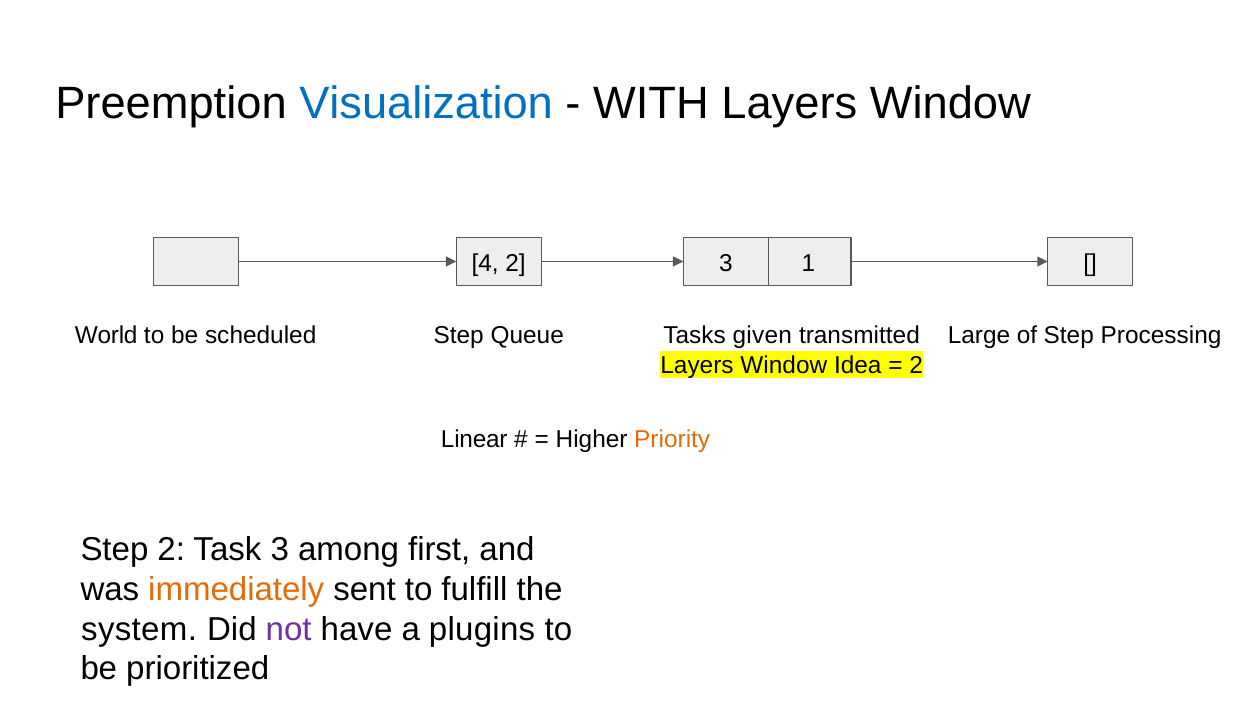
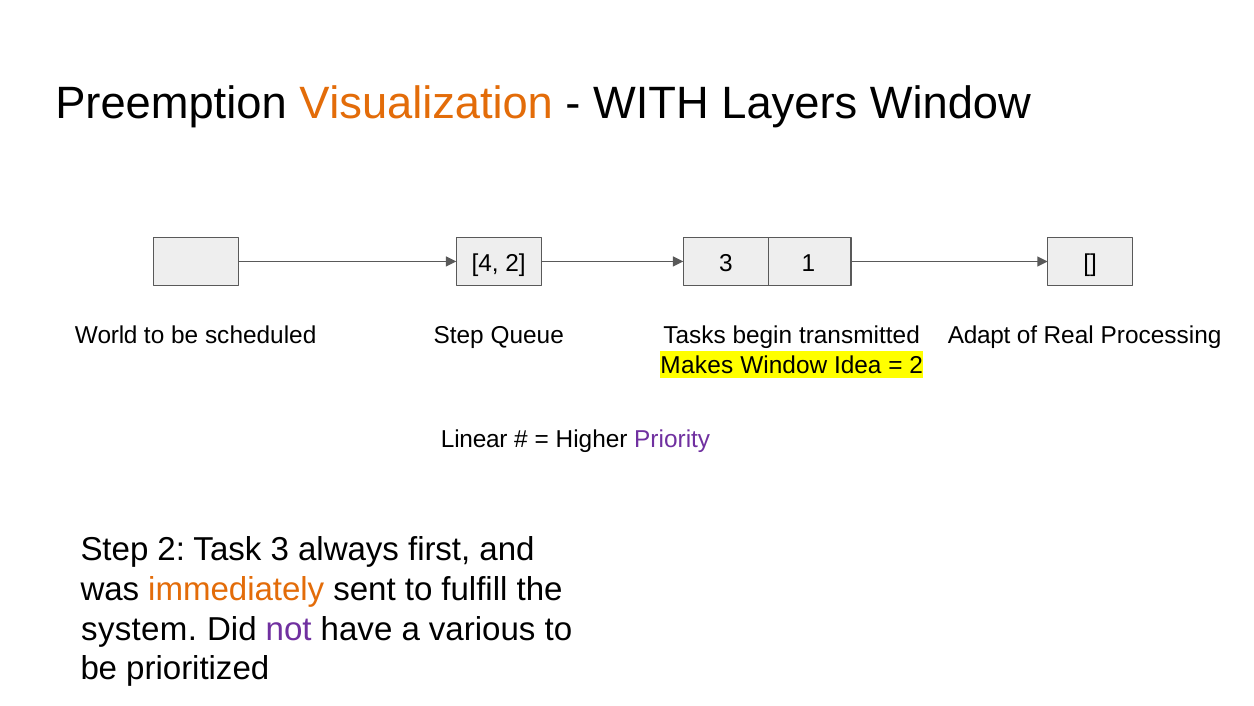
Visualization colour: blue -> orange
given: given -> begin
Large: Large -> Adapt
of Step: Step -> Real
Layers at (697, 365): Layers -> Makes
Priority colour: orange -> purple
among: among -> always
plugins: plugins -> various
